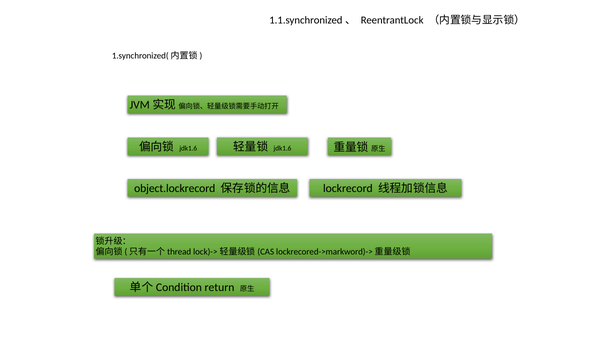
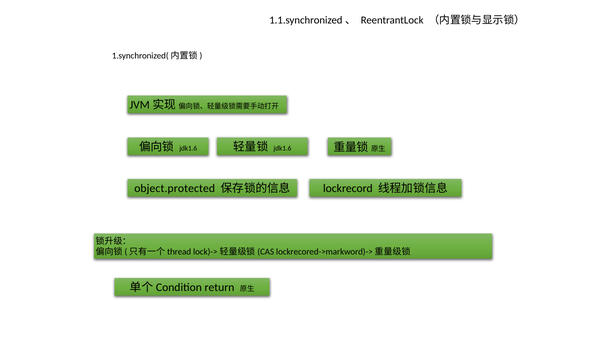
object.lockrecord: object.lockrecord -> object.protected
